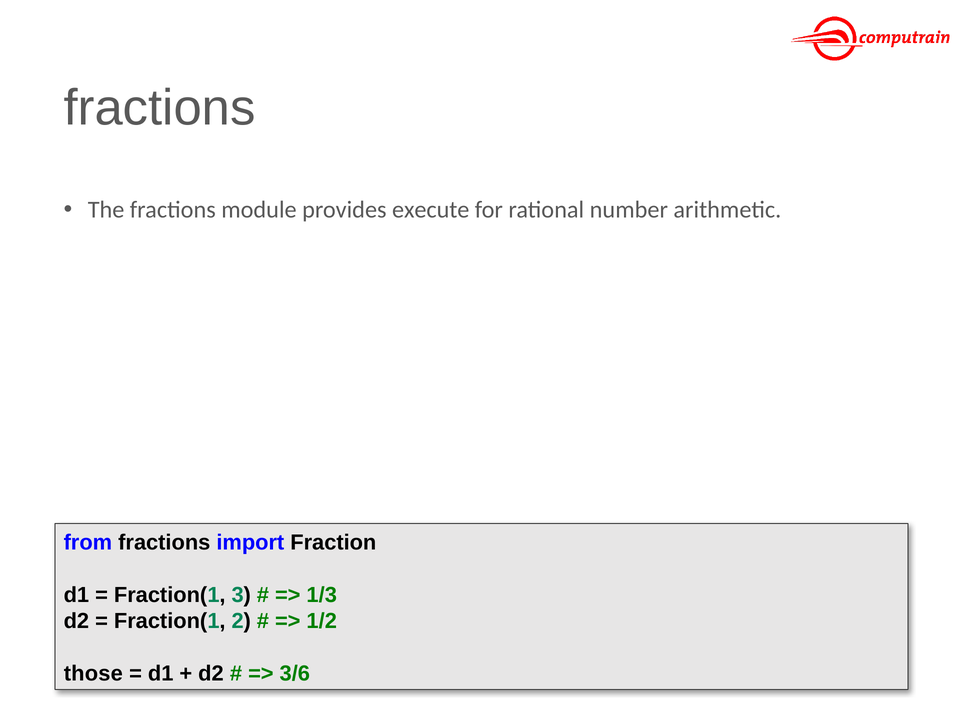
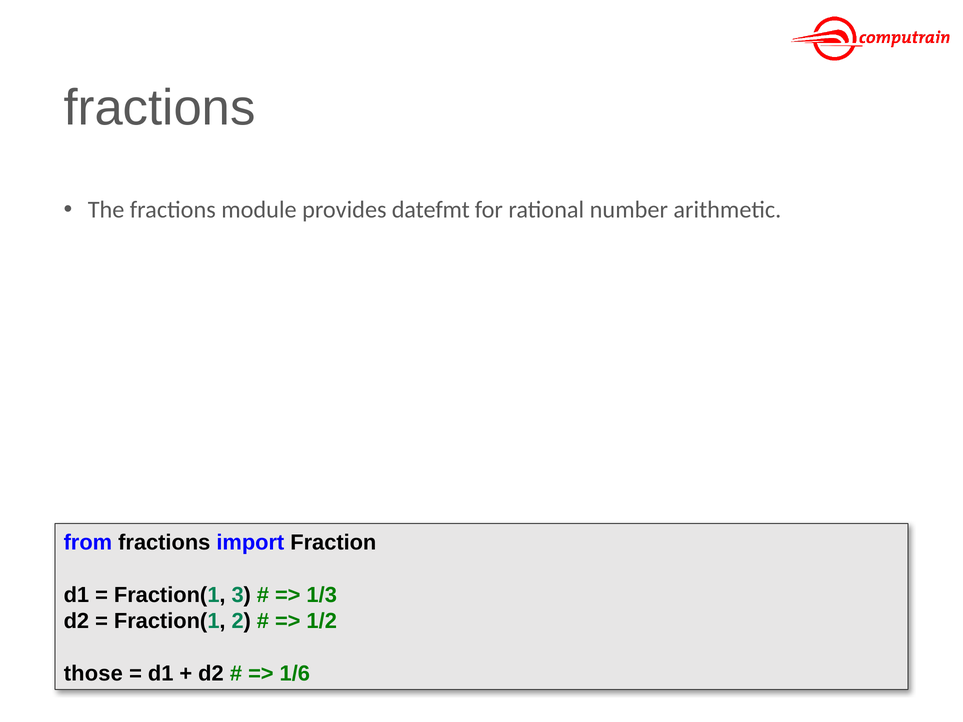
execute: execute -> datefmt
3/6: 3/6 -> 1/6
